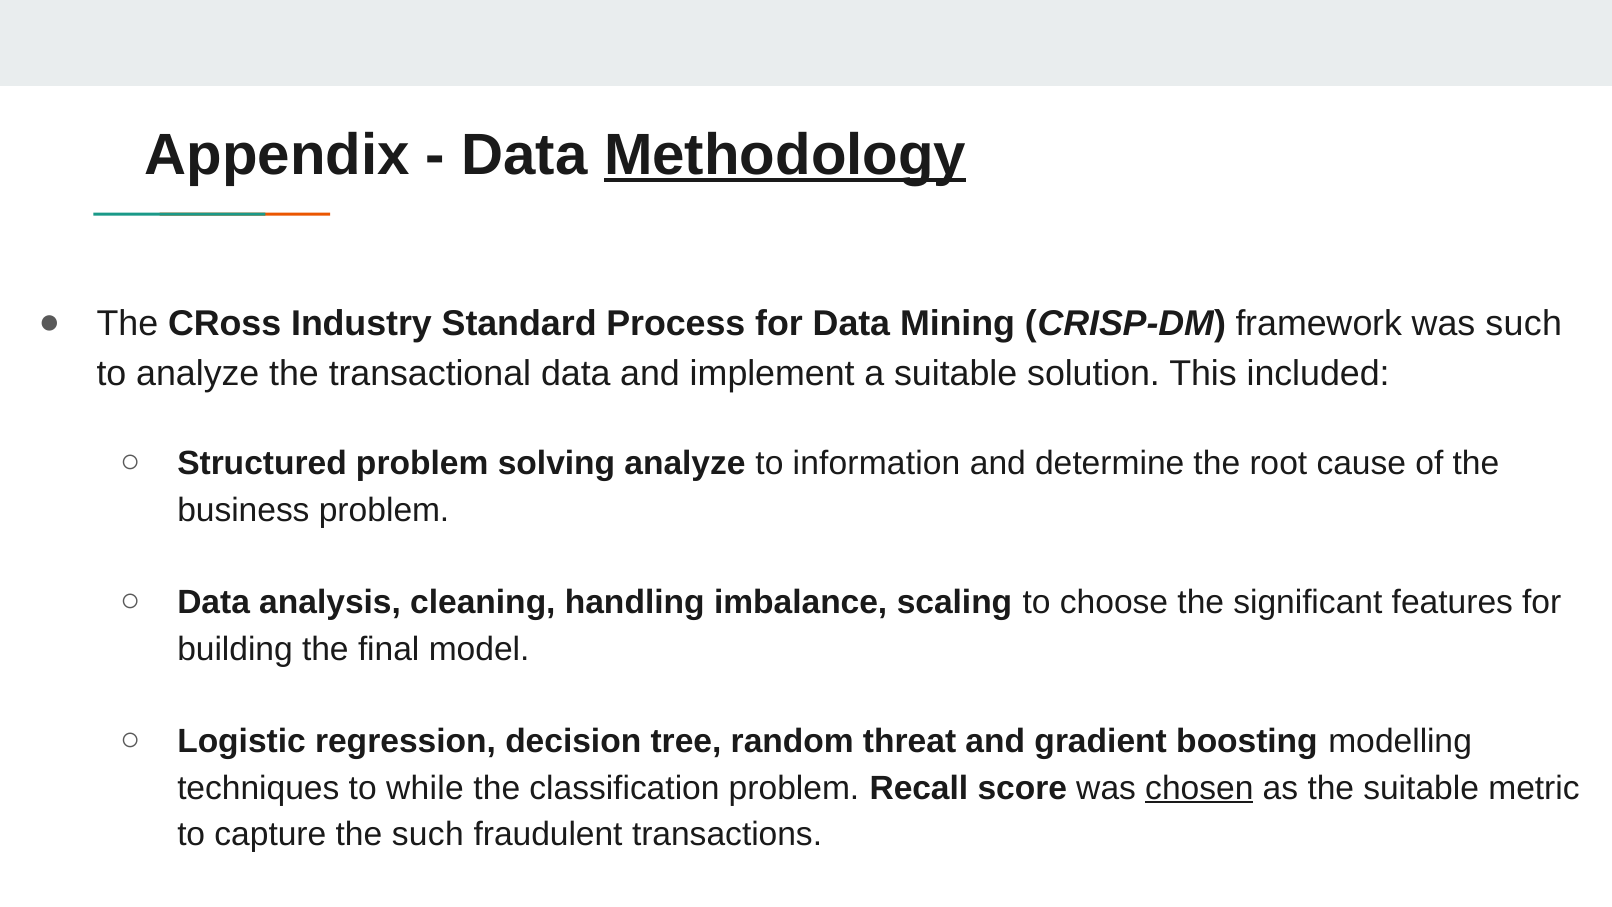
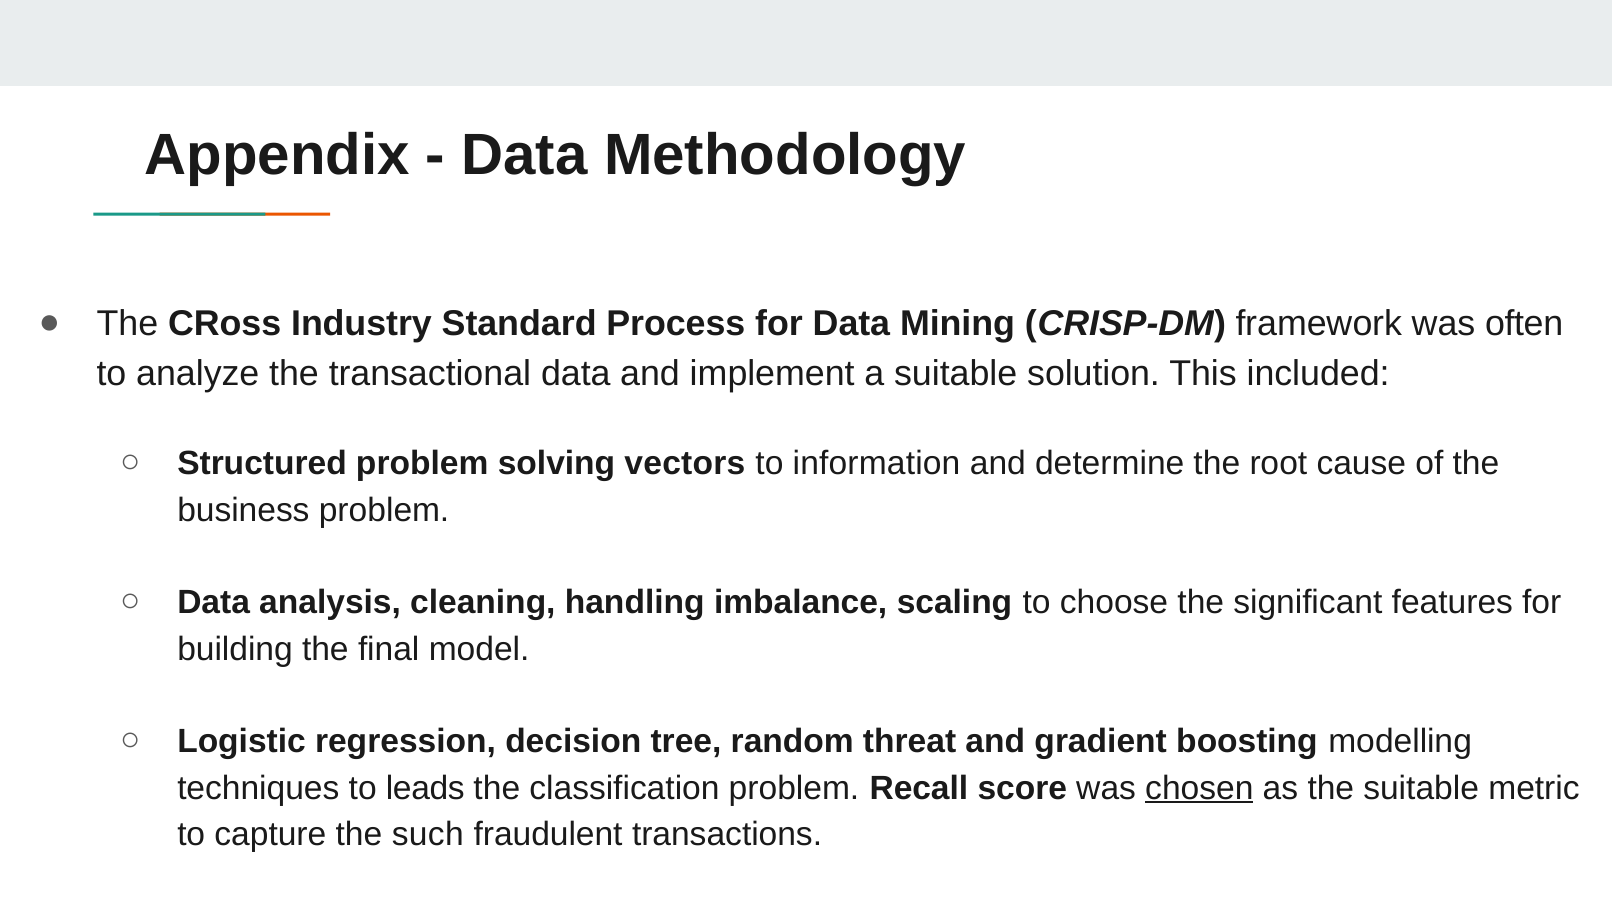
Methodology underline: present -> none
was such: such -> often
solving analyze: analyze -> vectors
while: while -> leads
